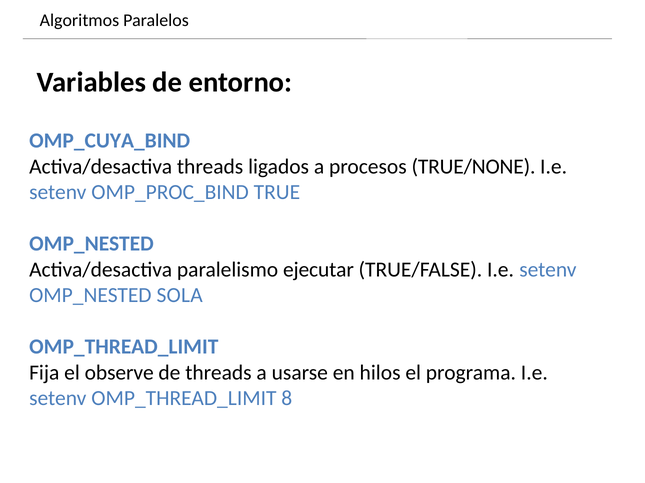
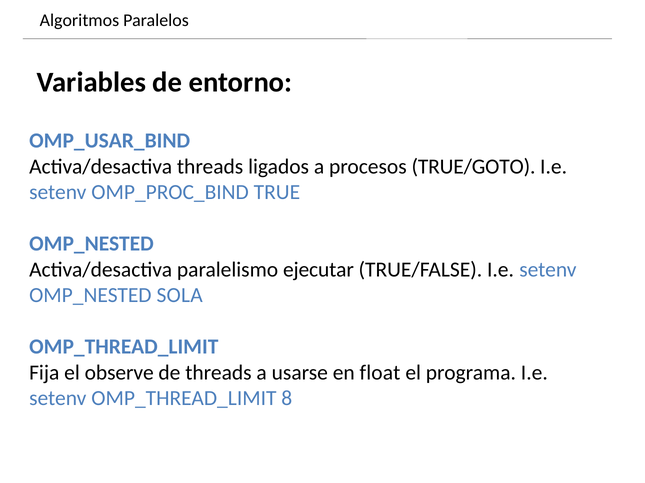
OMP_CUYA_BIND: OMP_CUYA_BIND -> OMP_USAR_BIND
TRUE/NONE: TRUE/NONE -> TRUE/GOTO
hilos: hilos -> float
